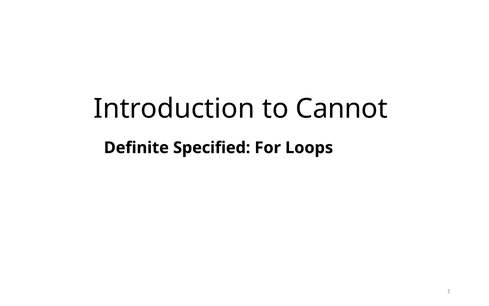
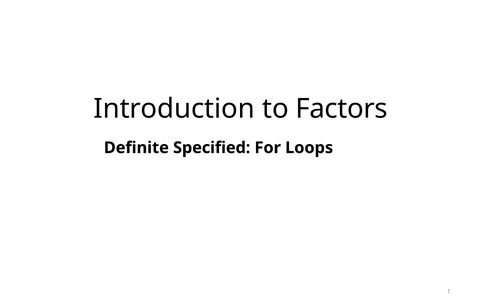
Cannot: Cannot -> Factors
